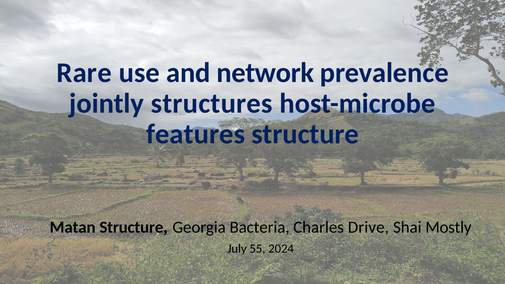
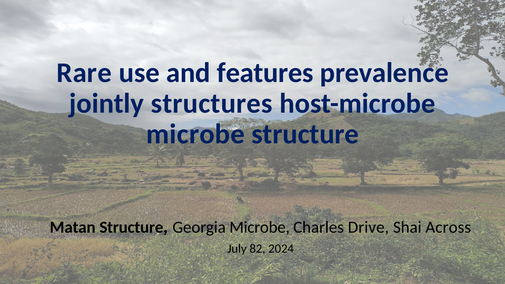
network: network -> features
features at (196, 134): features -> microbe
Georgia Bacteria: Bacteria -> Microbe
Mostly: Mostly -> Across
55: 55 -> 82
